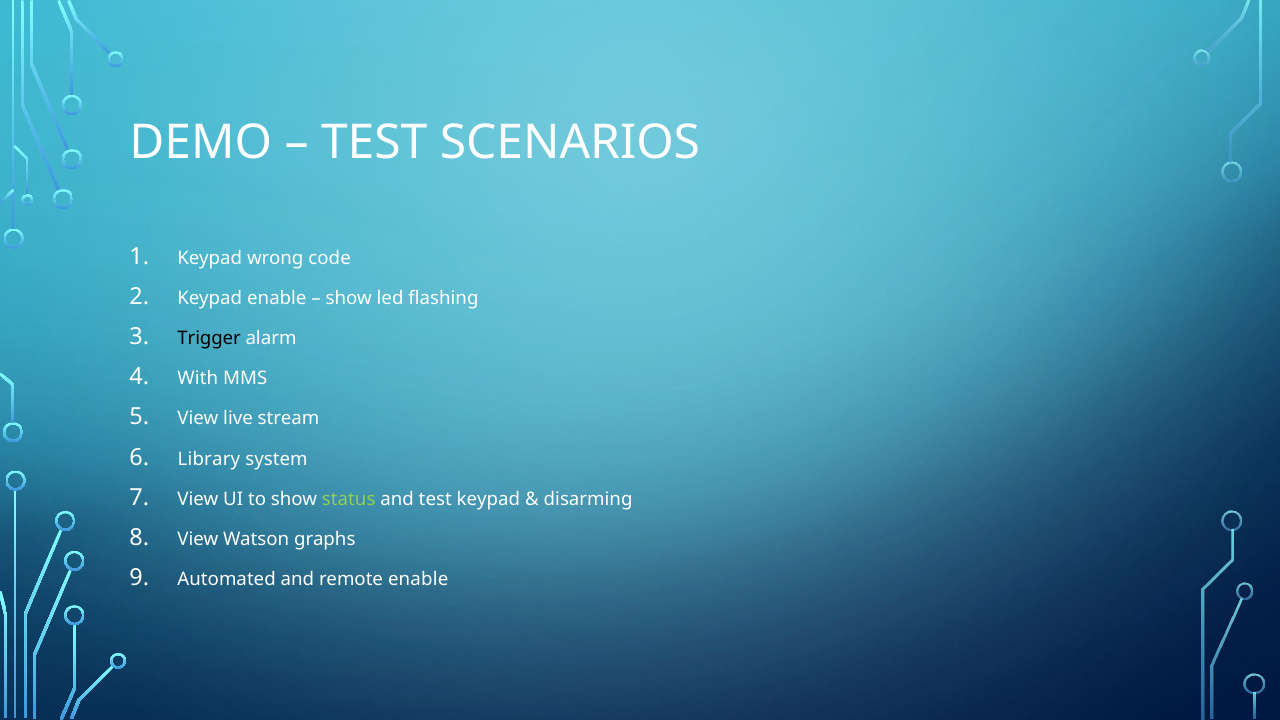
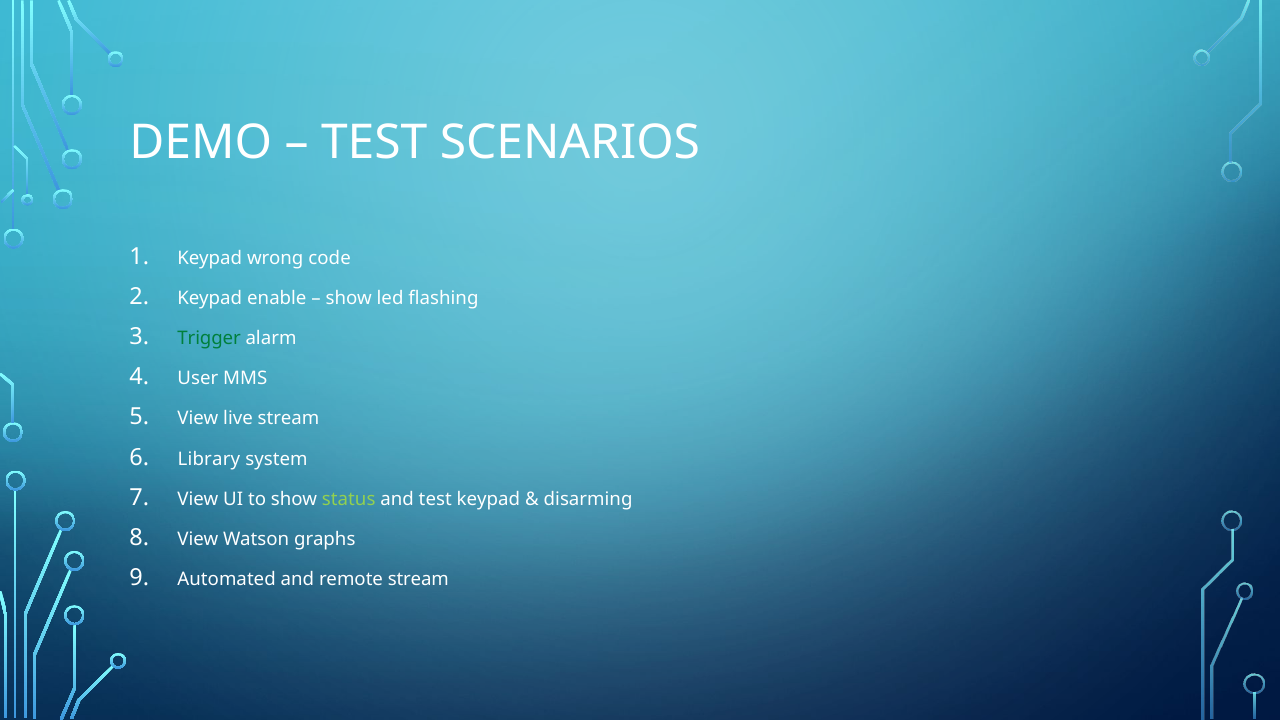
Trigger colour: black -> green
With: With -> User
remote enable: enable -> stream
